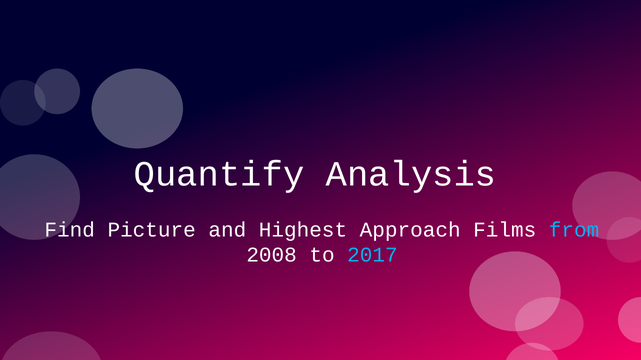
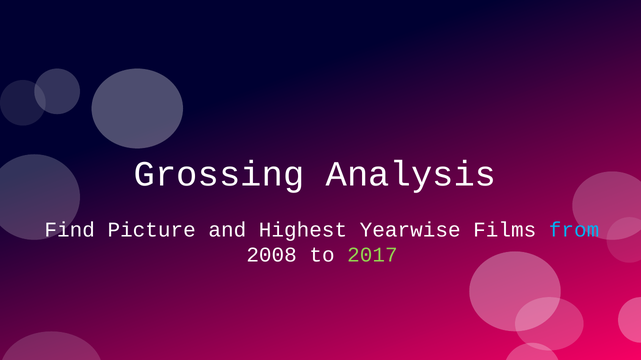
Quantify: Quantify -> Grossing
Approach: Approach -> Yearwise
2017 colour: light blue -> light green
